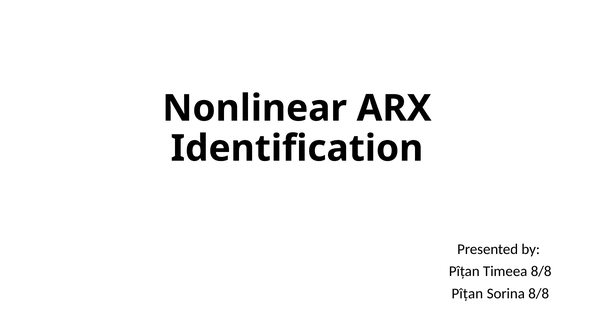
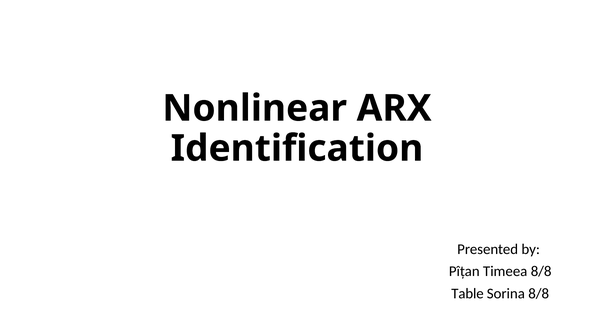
Pîțan at (467, 294): Pîțan -> Table
